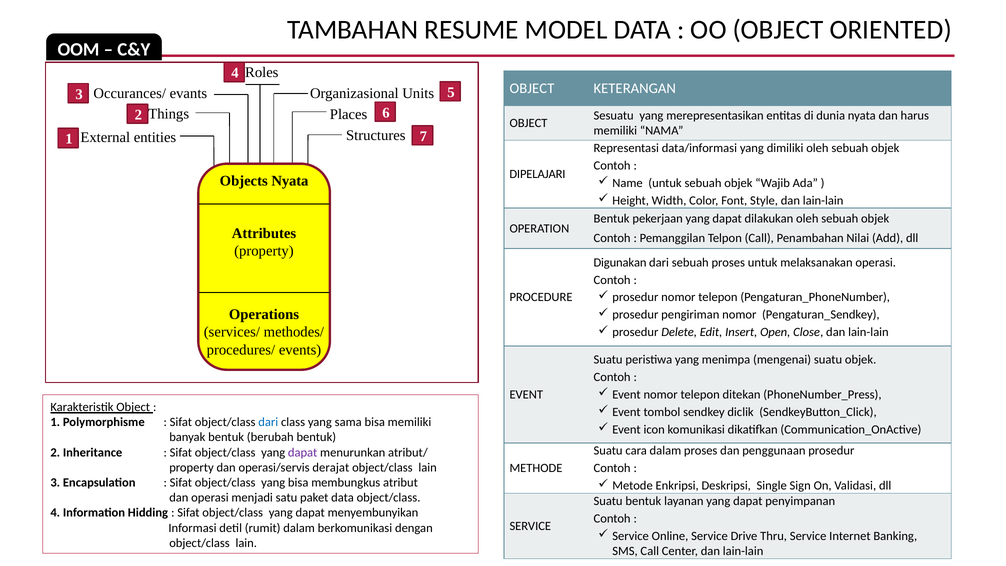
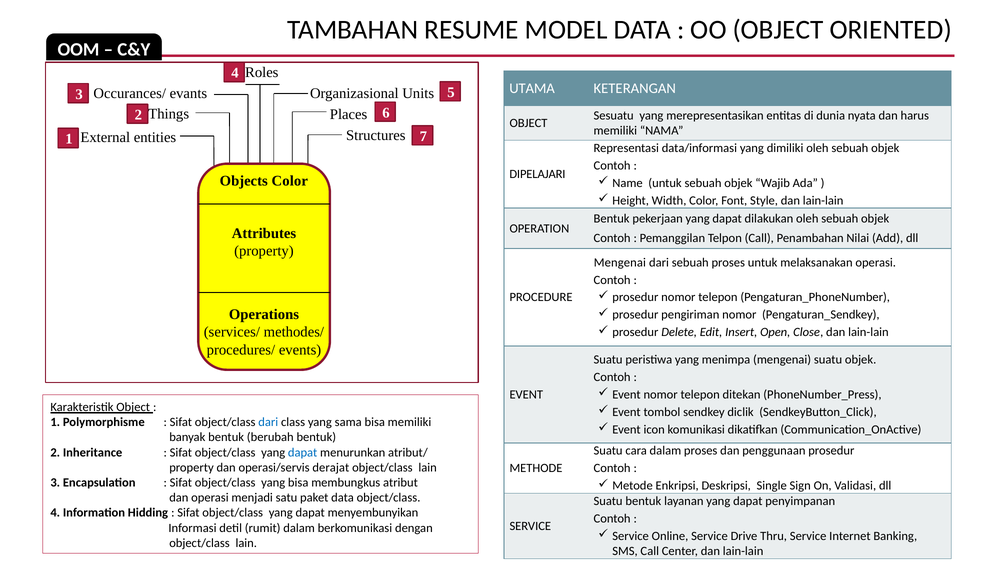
OBJECT at (532, 88): OBJECT -> UTAMA
Objects Nyata: Nyata -> Color
Digunakan at (620, 262): Digunakan -> Mengenai
dapat at (303, 452) colour: purple -> blue
